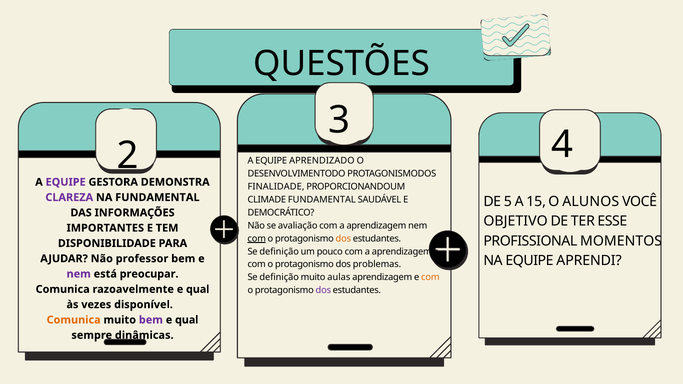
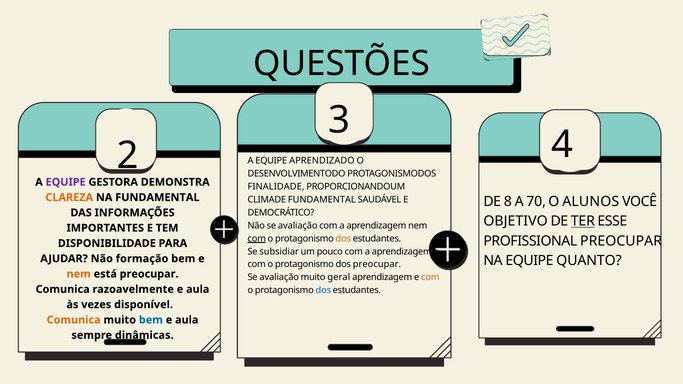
CLAREZA colour: purple -> orange
5: 5 -> 8
15: 15 -> 70
TER underline: none -> present
PROFISSIONAL MOMENTOS: MOMENTOS -> PREOCUPAR
definição at (279, 252): definição -> subsidiar
APRENDI: APRENDI -> QUANTO
professor: professor -> formação
dos problemas: problemas -> preocupar
nem at (79, 274) colour: purple -> orange
definição at (279, 277): definição -> avaliação
aulas: aulas -> geral
razoavelmente e qual: qual -> aula
dos at (323, 290) colour: purple -> blue
bem at (151, 320) colour: purple -> blue
qual at (187, 320): qual -> aula
